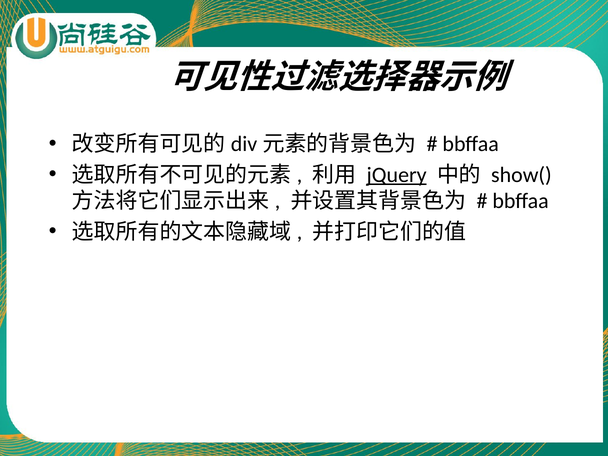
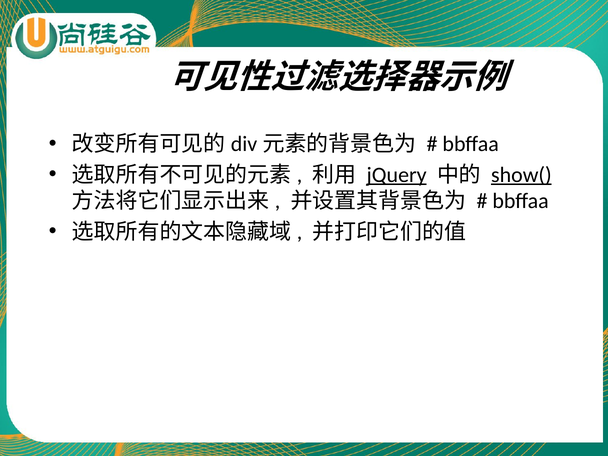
show( underline: none -> present
